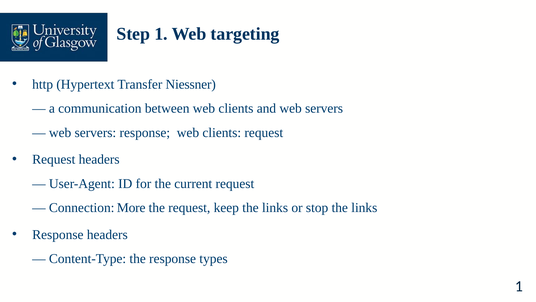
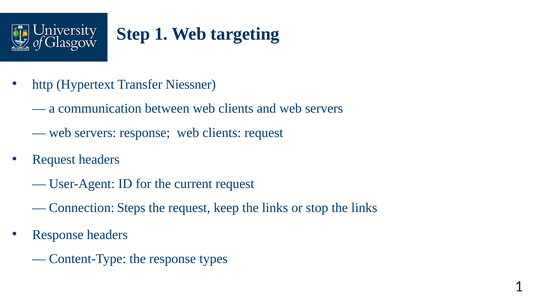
More: More -> Steps
